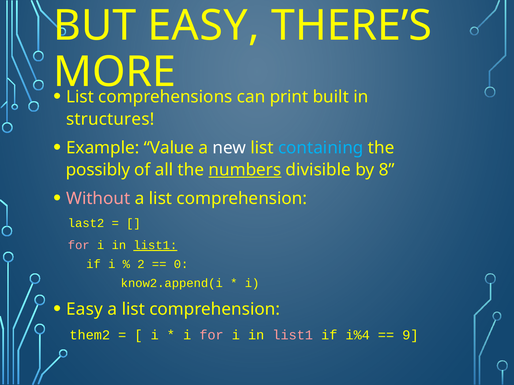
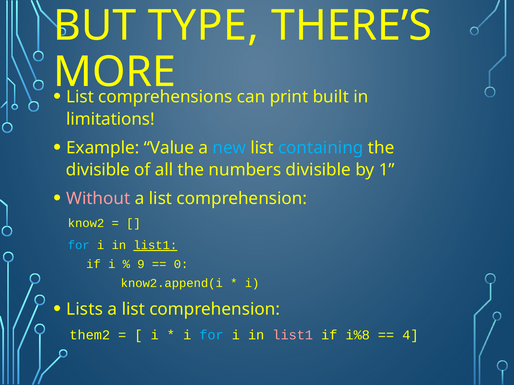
BUT EASY: EASY -> TYPE
structures: structures -> limitations
new colour: white -> light blue
possibly at (98, 170): possibly -> divisible
numbers underline: present -> none
8: 8 -> 1
last2: last2 -> know2
for at (79, 246) colour: pink -> light blue
2: 2 -> 9
Easy at (85, 309): Easy -> Lists
for at (212, 335) colour: pink -> light blue
i%4: i%4 -> i%8
9: 9 -> 4
